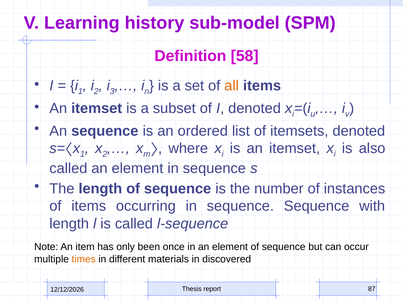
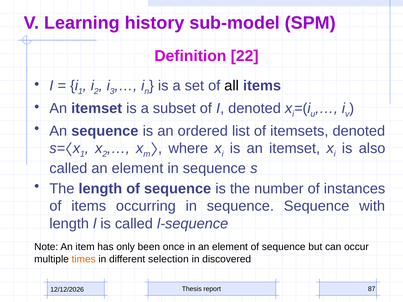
58: 58 -> 22
all colour: orange -> black
materials: materials -> selection
